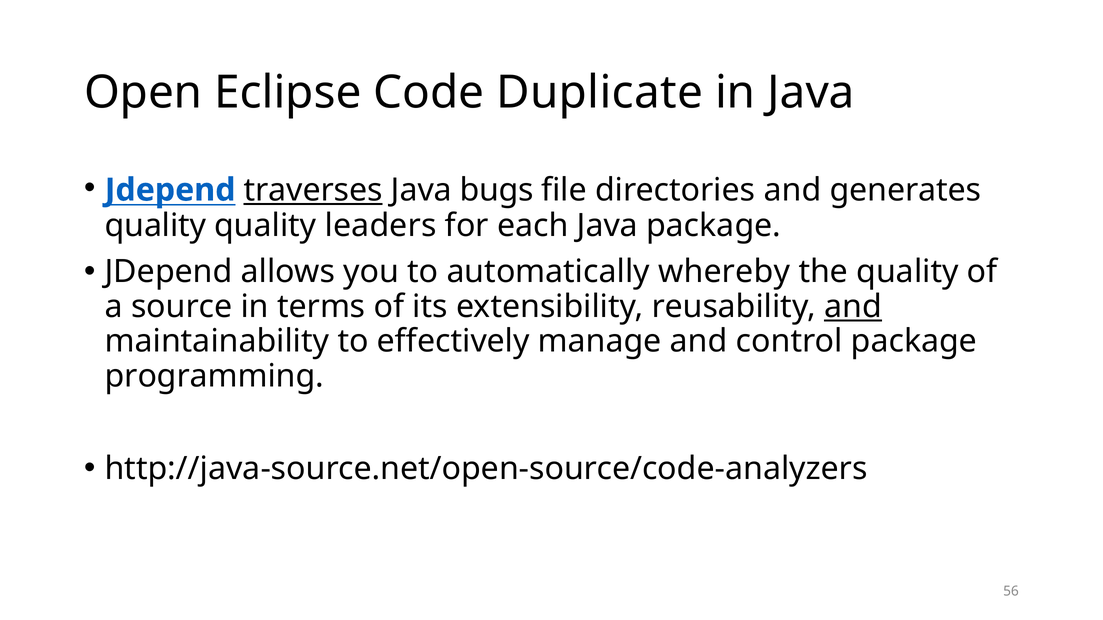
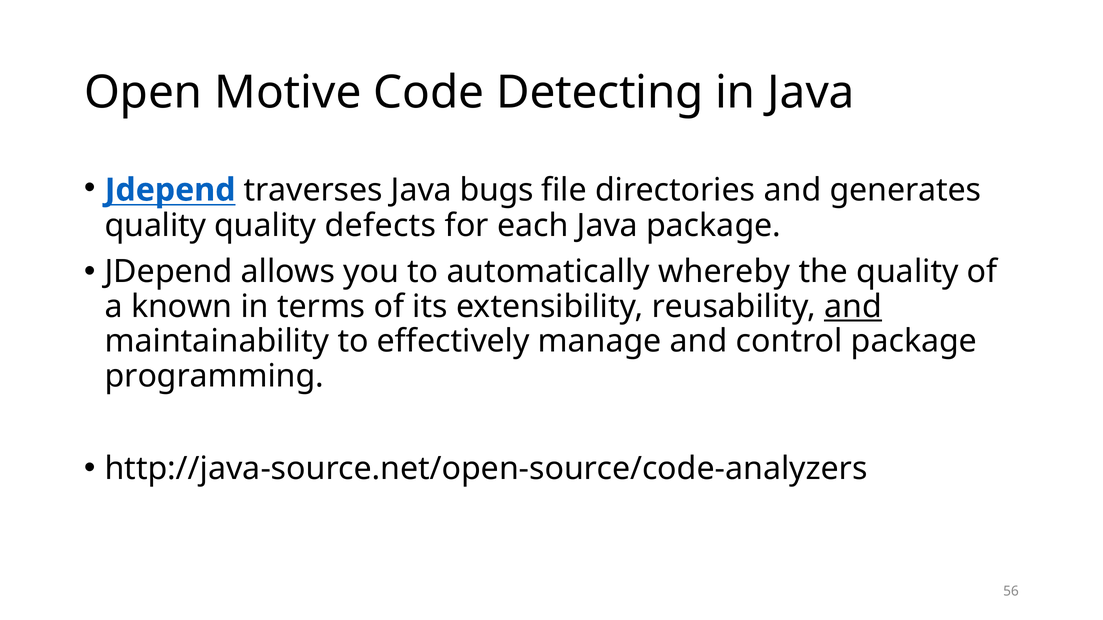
Eclipse: Eclipse -> Motive
Duplicate: Duplicate -> Detecting
traverses underline: present -> none
leaders: leaders -> defects
source: source -> known
